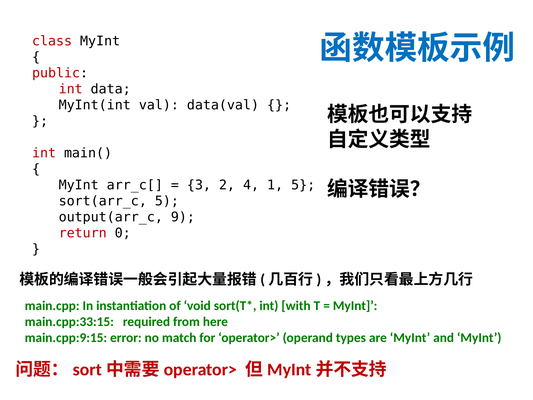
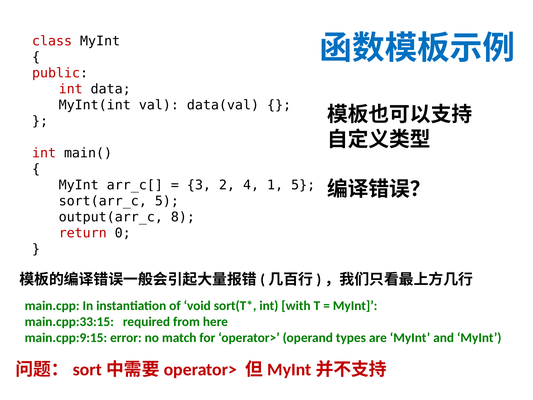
9: 9 -> 8
